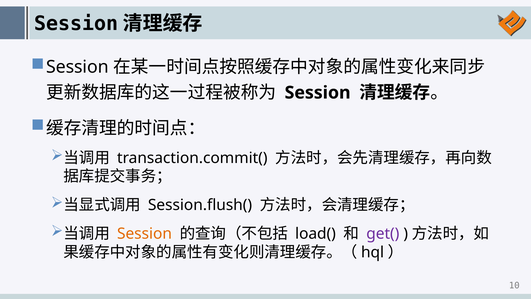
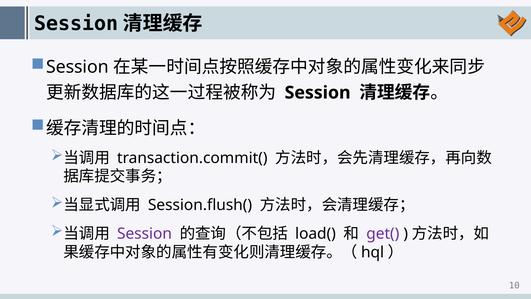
Session at (144, 233) colour: orange -> purple
